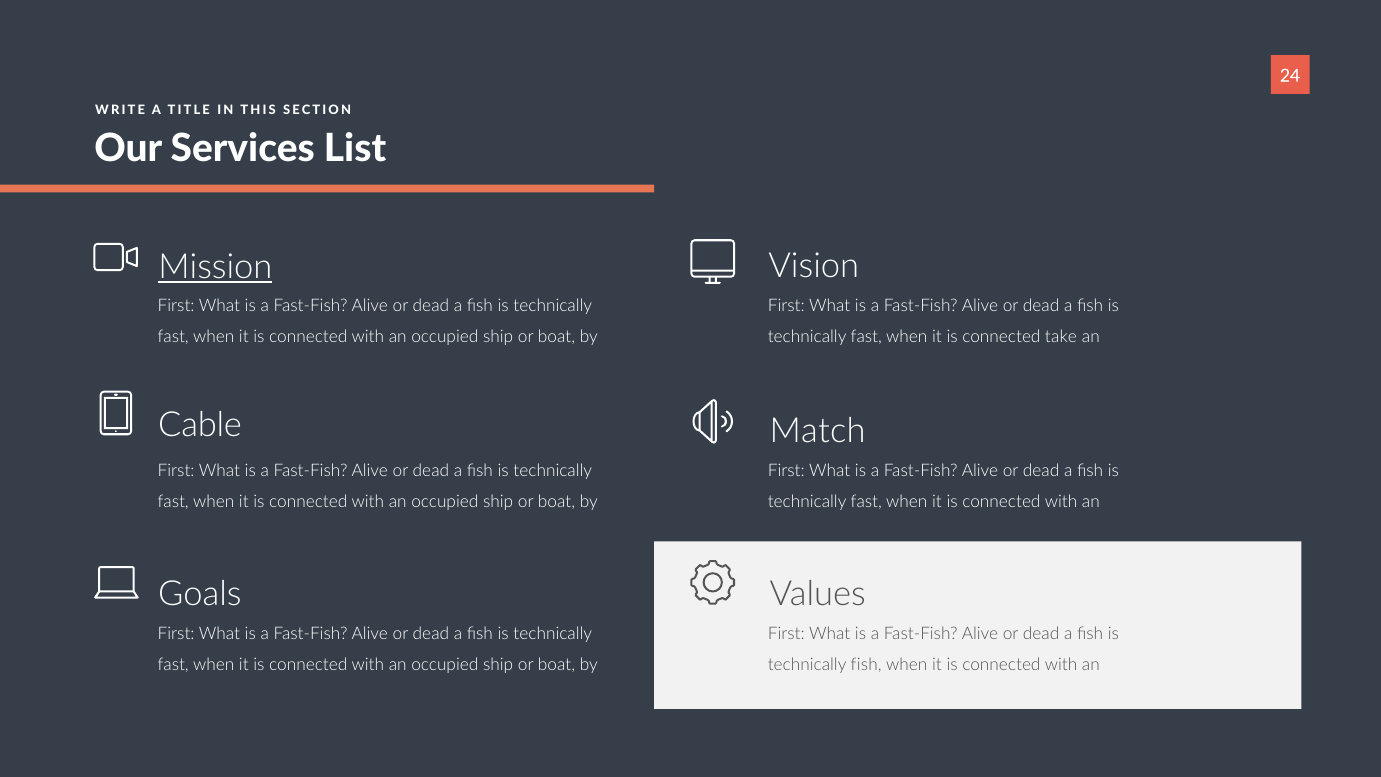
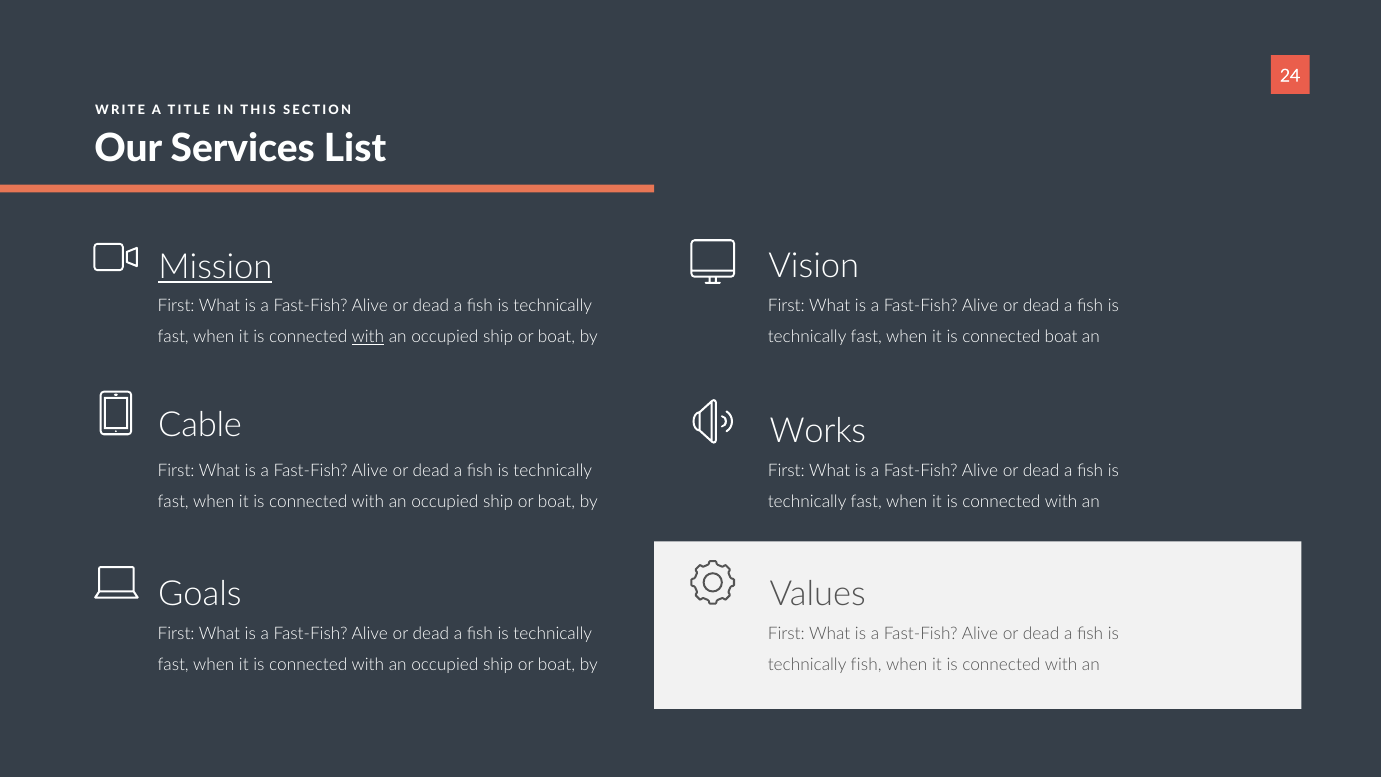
with at (368, 337) underline: none -> present
connected take: take -> boat
Match: Match -> Works
